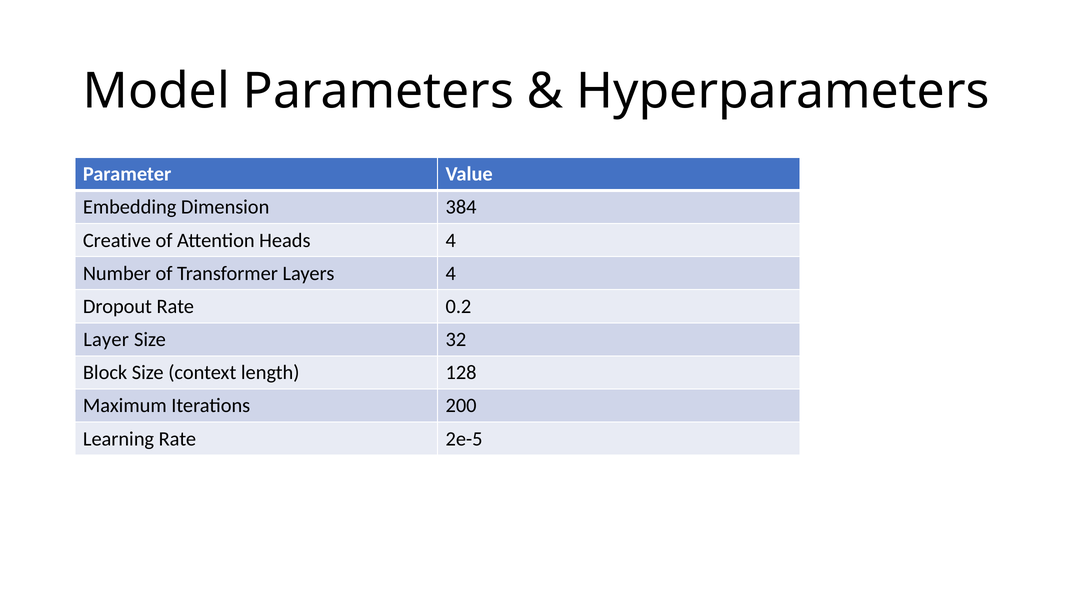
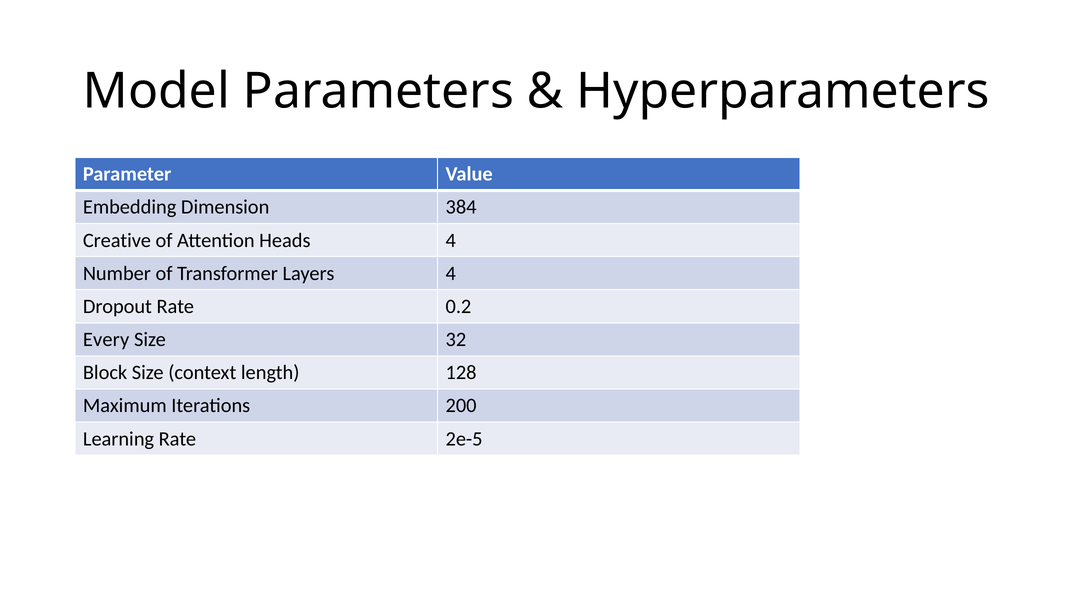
Layer: Layer -> Every
